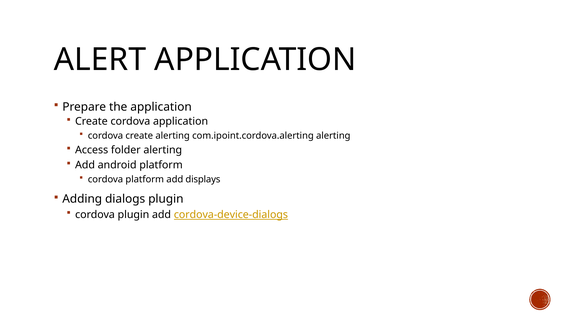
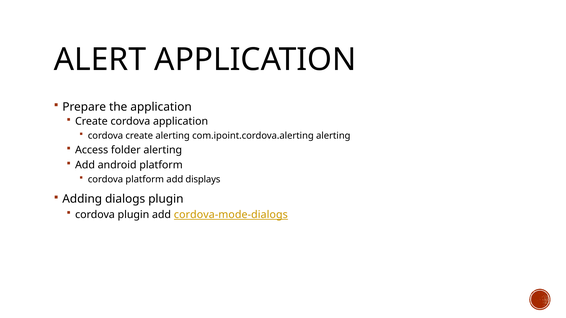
cordova-device-dialogs: cordova-device-dialogs -> cordova-mode-dialogs
